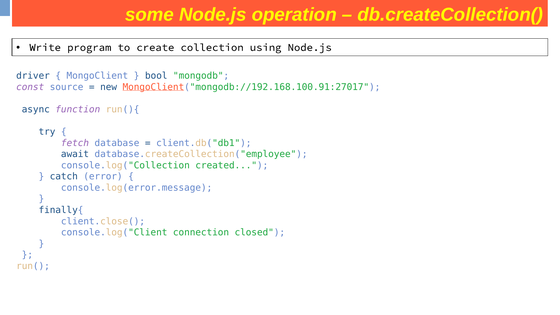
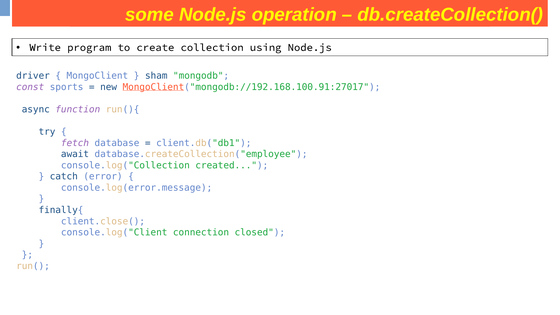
bool: bool -> sham
source: source -> sports
